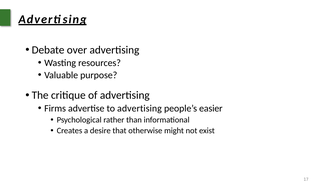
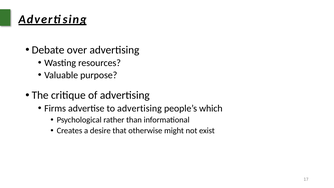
easier: easier -> which
